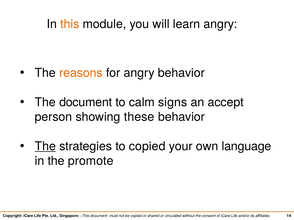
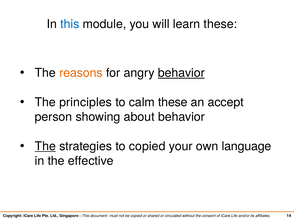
this at (70, 24) colour: orange -> blue
learn angry: angry -> these
behavior at (181, 73) underline: none -> present
The document: document -> principles
calm signs: signs -> these
these: these -> about
promote: promote -> effective
